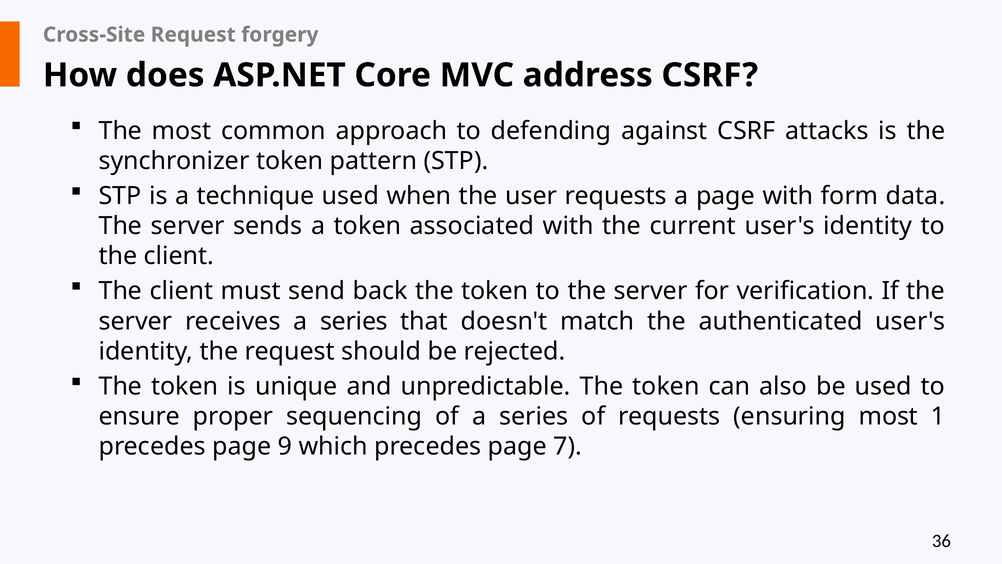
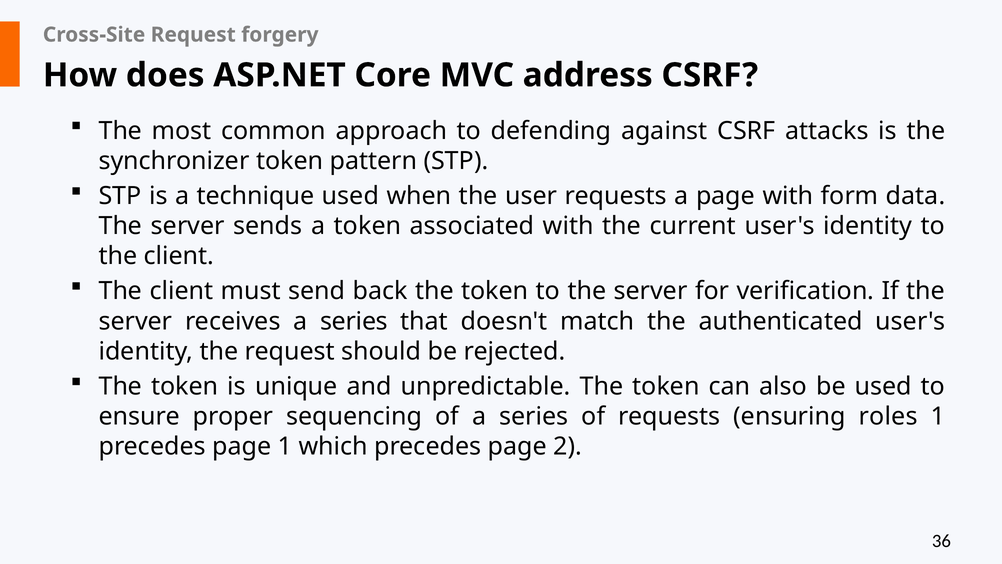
ensuring most: most -> roles
page 9: 9 -> 1
7: 7 -> 2
